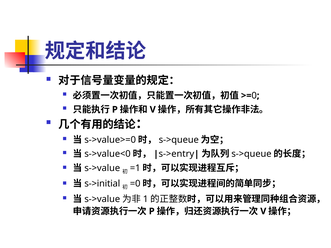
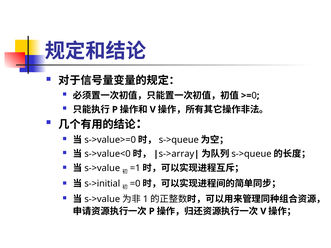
s->entry: s->entry -> s->array
